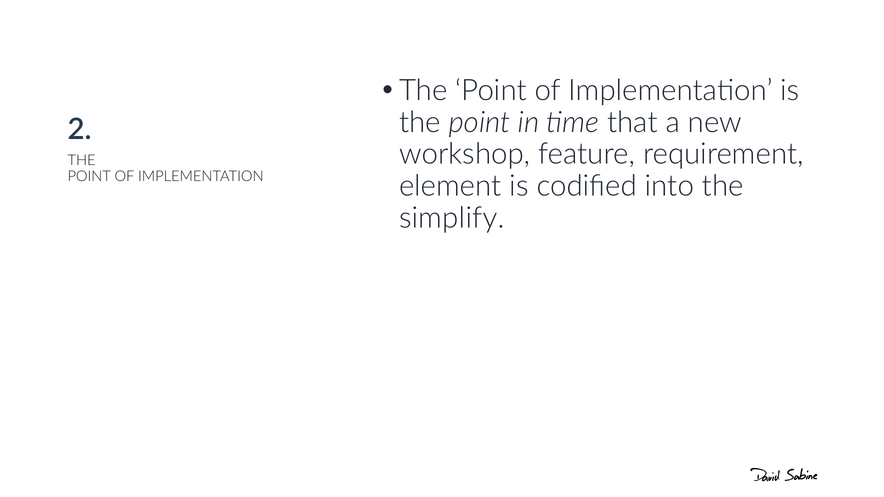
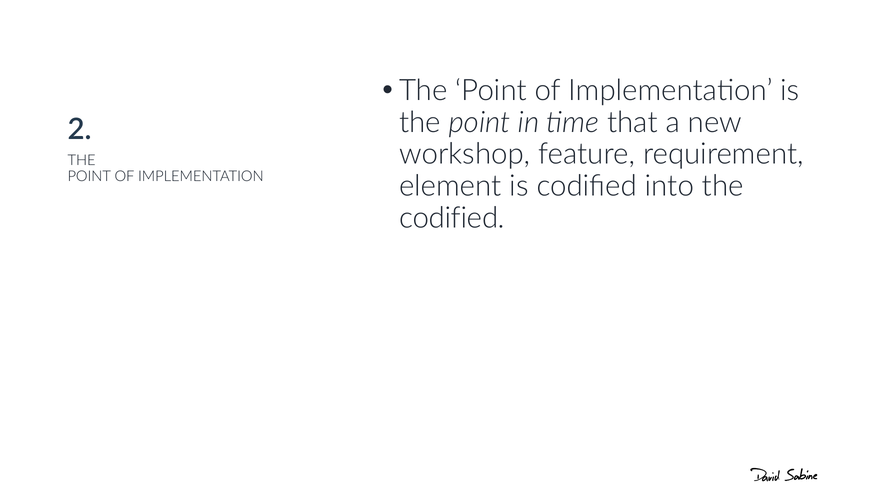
simplify at (452, 218): simplify -> codified
